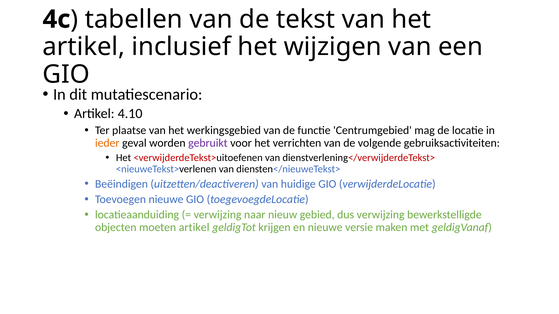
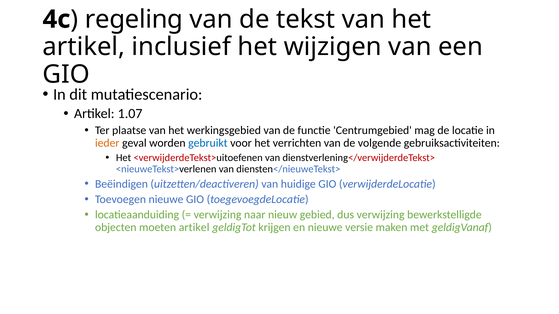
tabellen: tabellen -> regeling
4.10: 4.10 -> 1.07
gebruikt colour: purple -> blue
